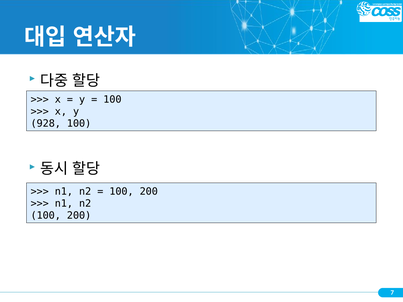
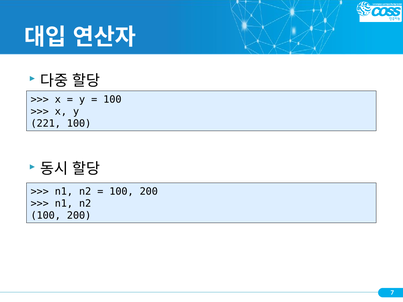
928: 928 -> 221
